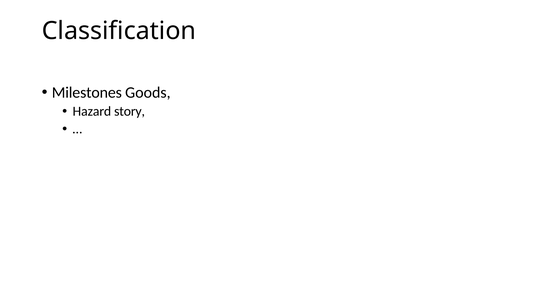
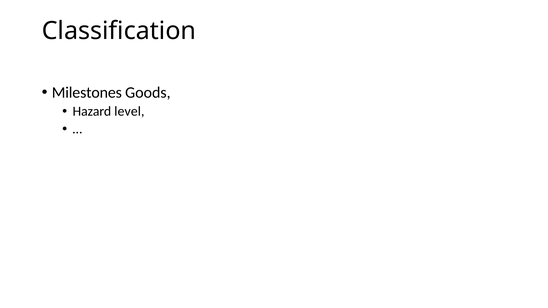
story: story -> level
